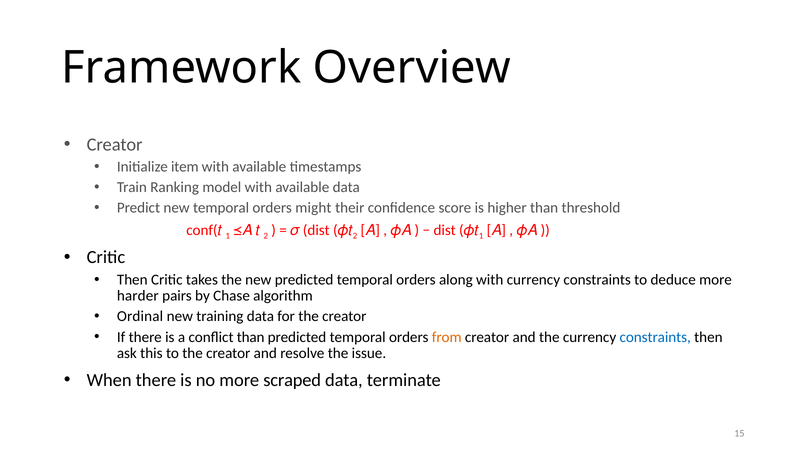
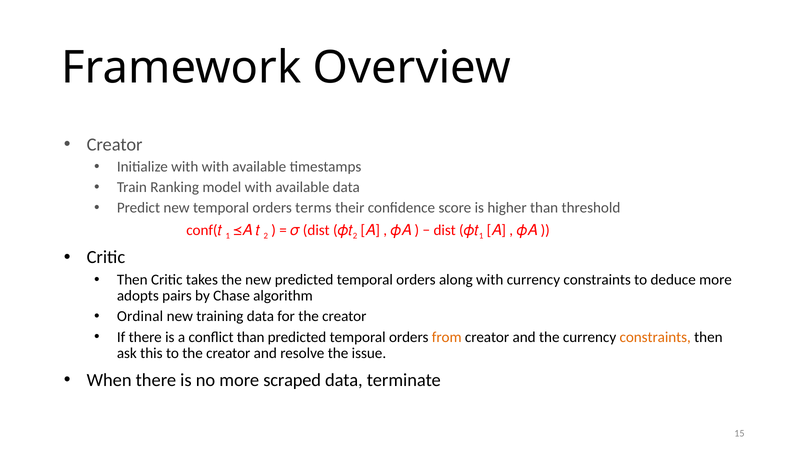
Initialize item: item -> with
might: might -> terms
harder: harder -> adopts
constraints at (655, 337) colour: blue -> orange
